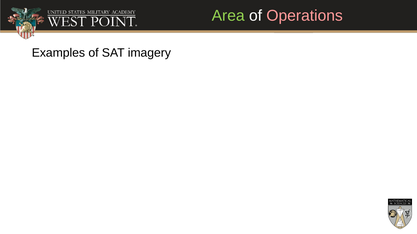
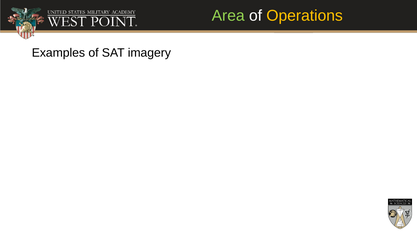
Operations colour: pink -> yellow
